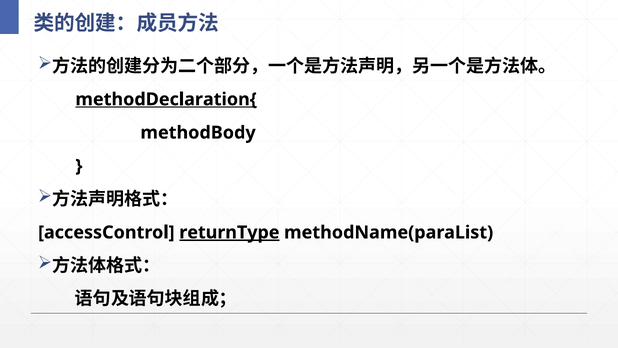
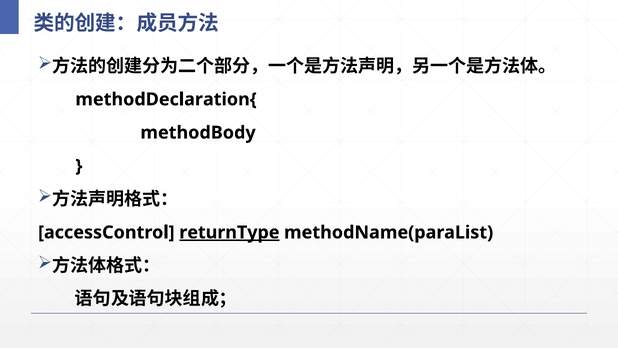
methodDeclaration{ underline: present -> none
